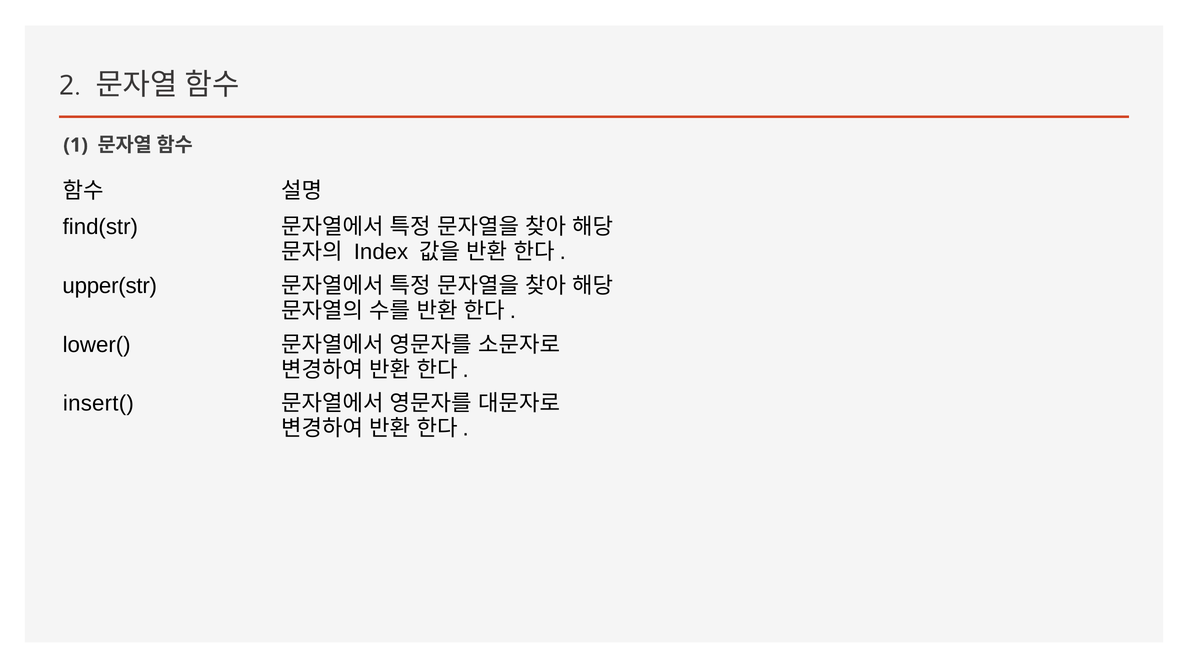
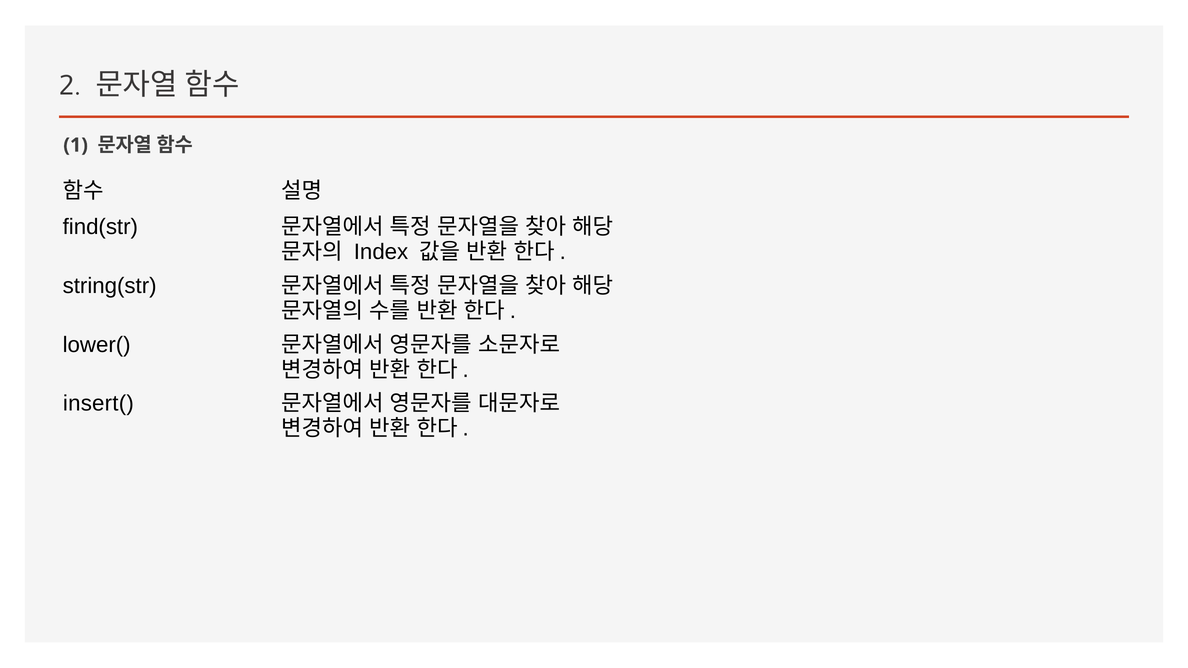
upper(str: upper(str -> string(str
